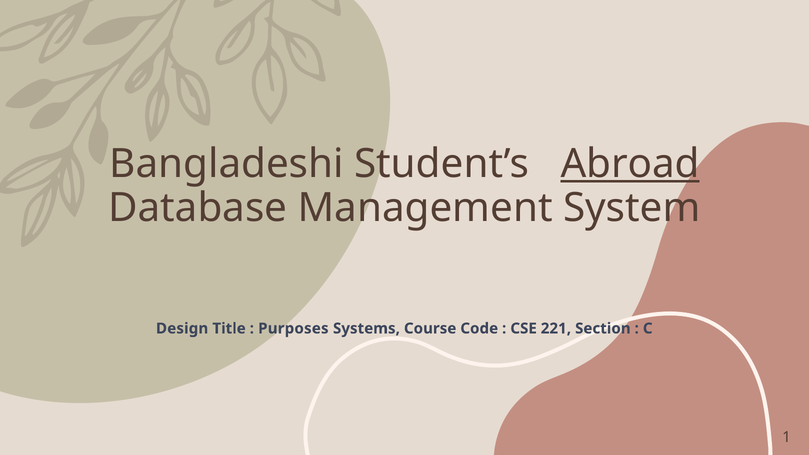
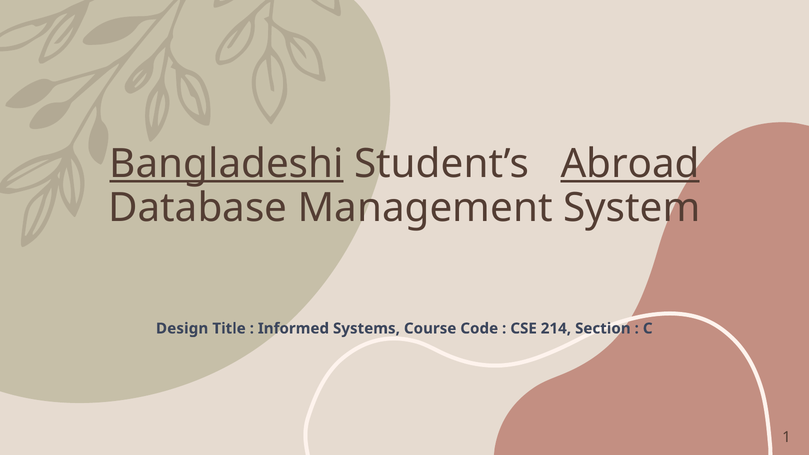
Bangladeshi underline: none -> present
Purposes: Purposes -> Informed
221: 221 -> 214
